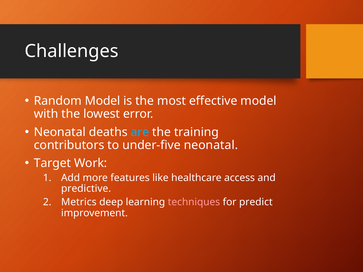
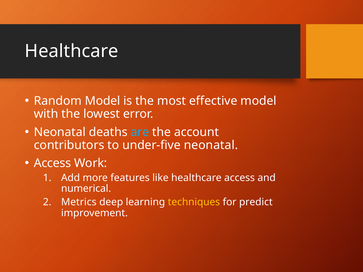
Challenges at (72, 51): Challenges -> Healthcare
training: training -> account
Target at (52, 163): Target -> Access
predictive: predictive -> numerical
techniques colour: pink -> yellow
